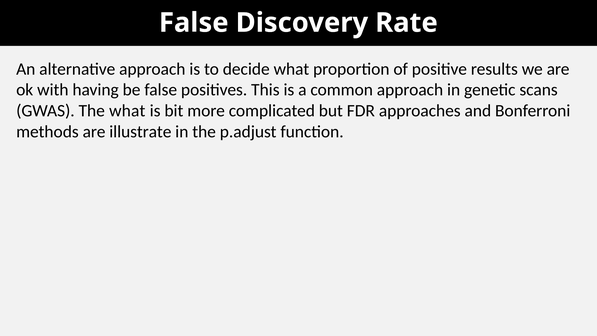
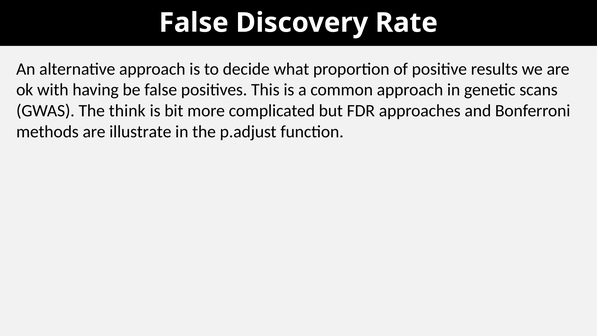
The what: what -> think
